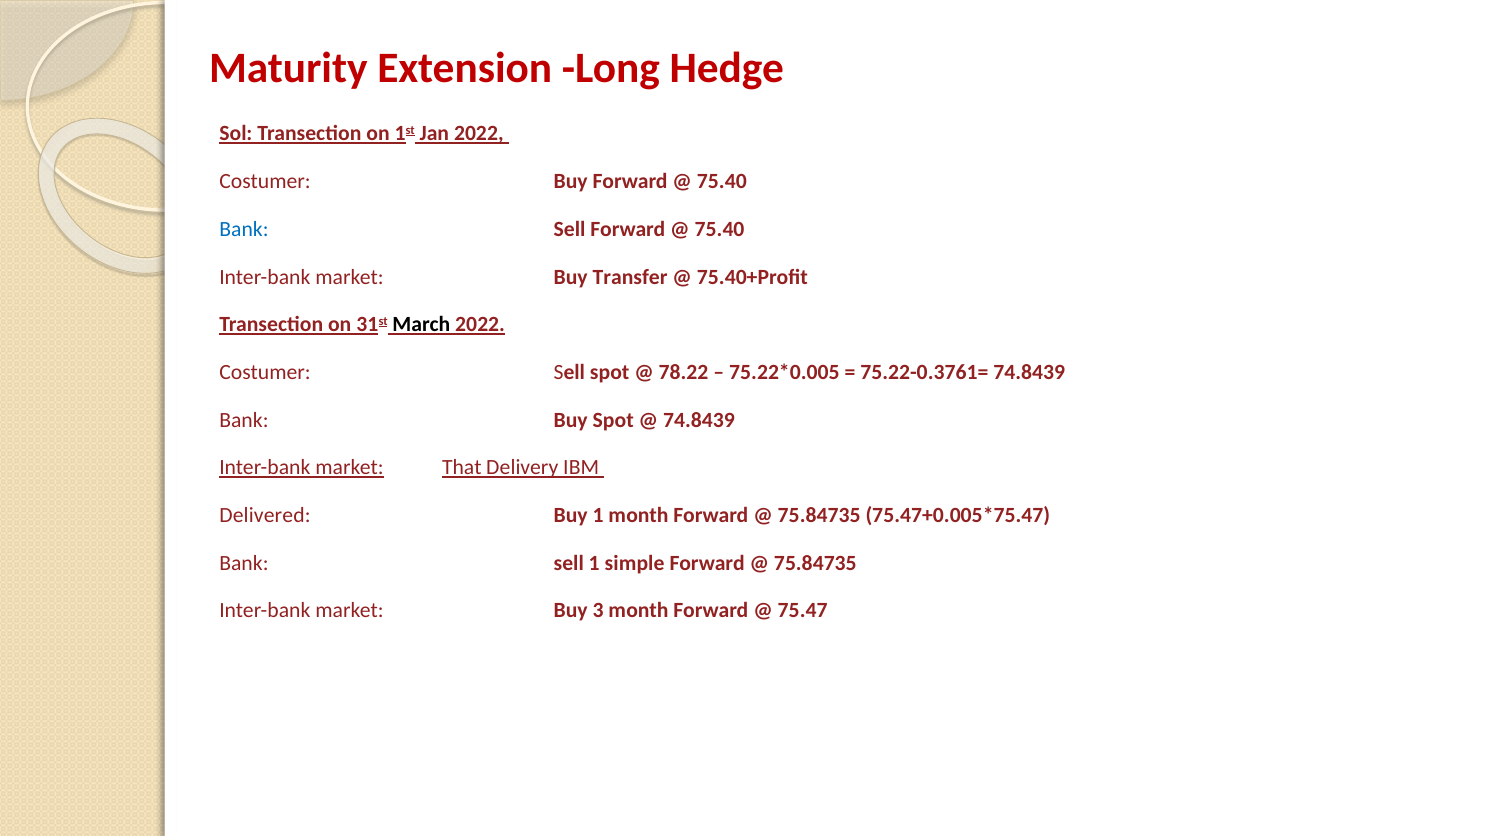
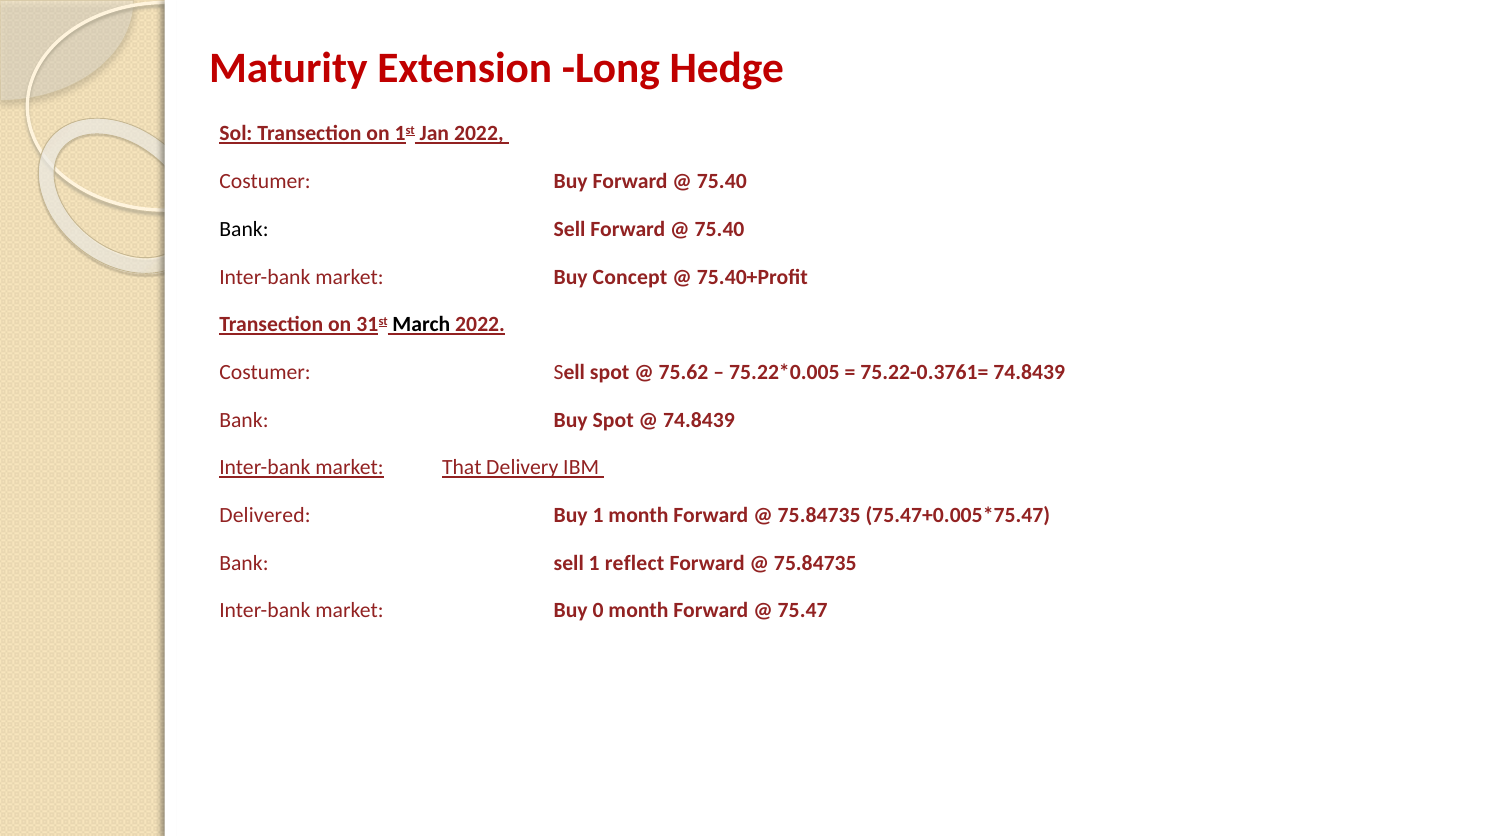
Bank at (244, 229) colour: blue -> black
Transfer: Transfer -> Concept
78.22: 78.22 -> 75.62
simple: simple -> reflect
3: 3 -> 0
